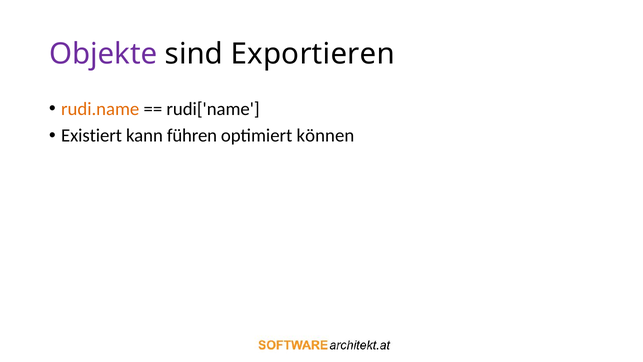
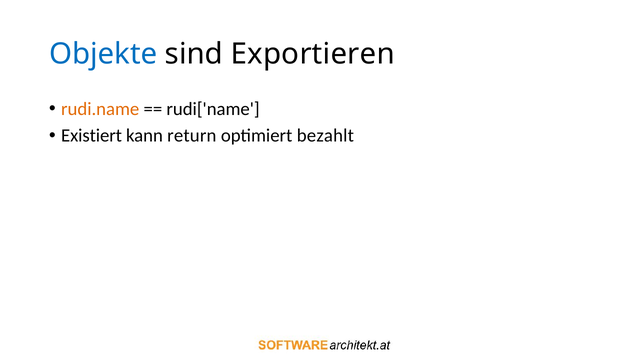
Objekte colour: purple -> blue
führen: führen -> return
können: können -> bezahlt
